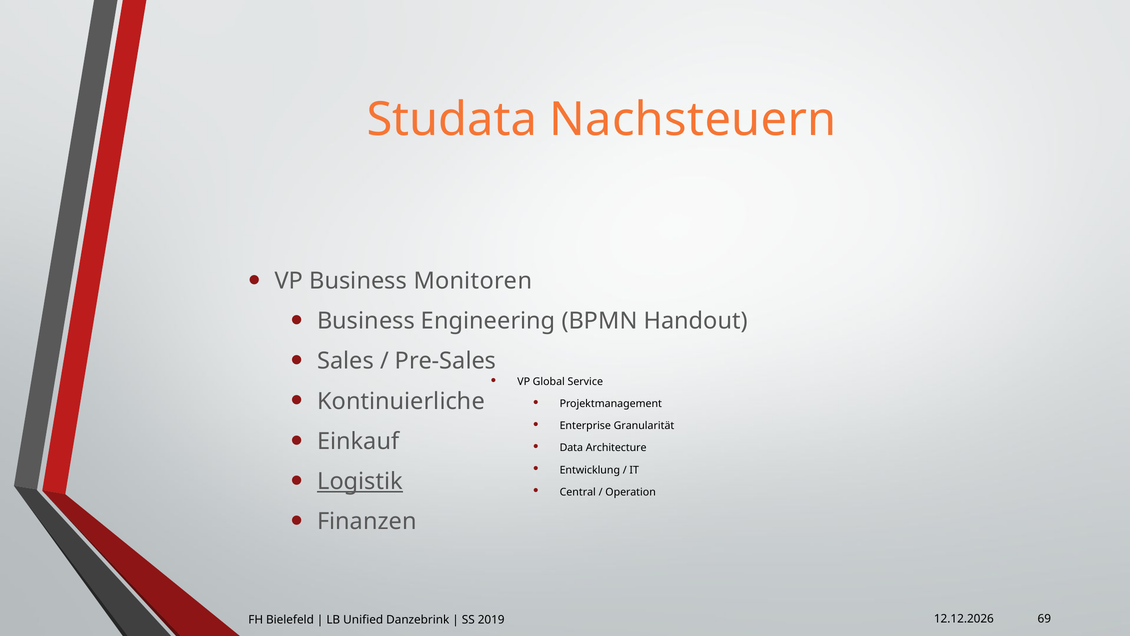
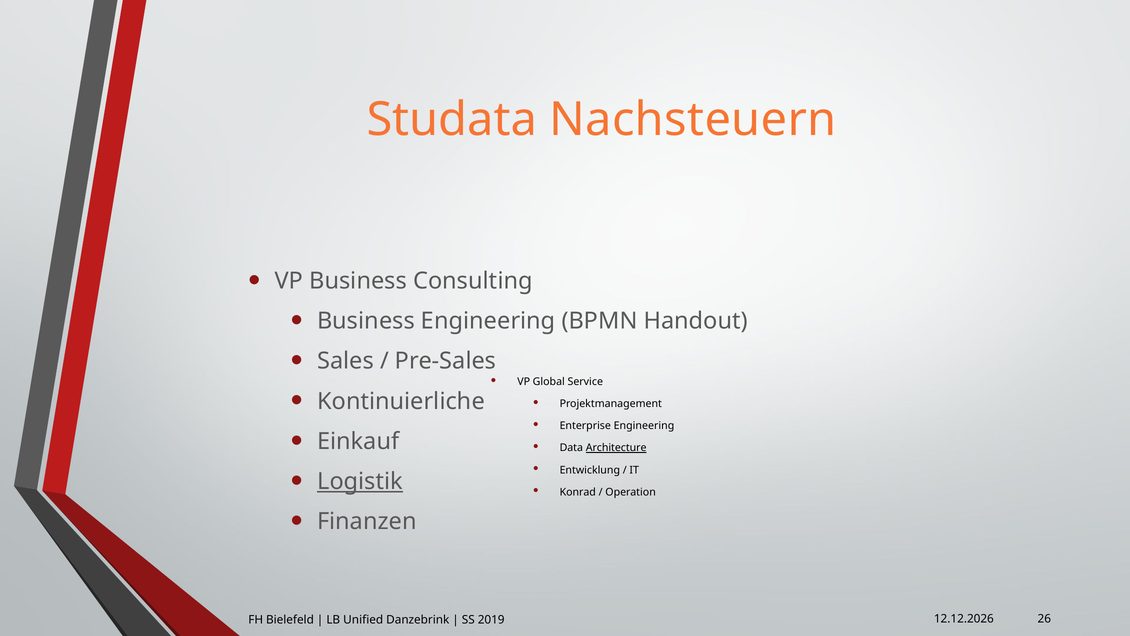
Monitoren: Monitoren -> Consulting
Enterprise Granularität: Granularität -> Engineering
Architecture underline: none -> present
Central: Central -> Konrad
69: 69 -> 26
